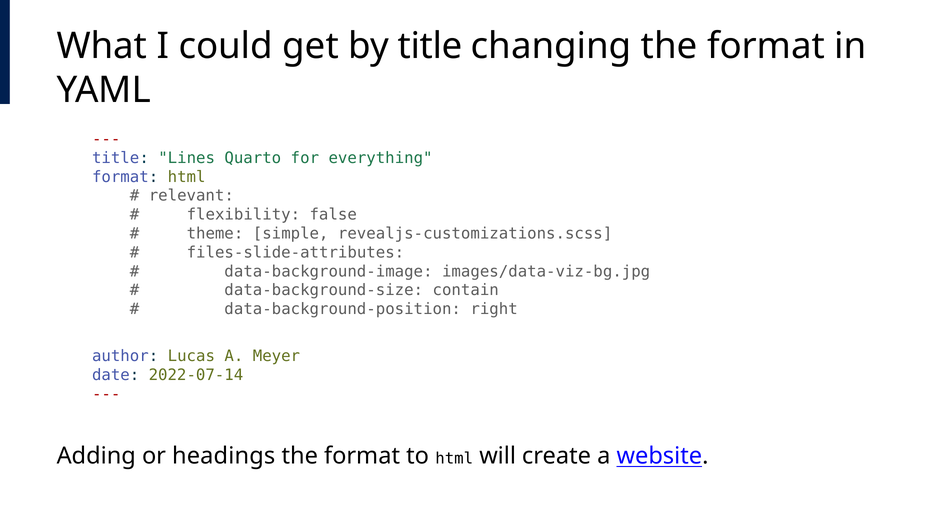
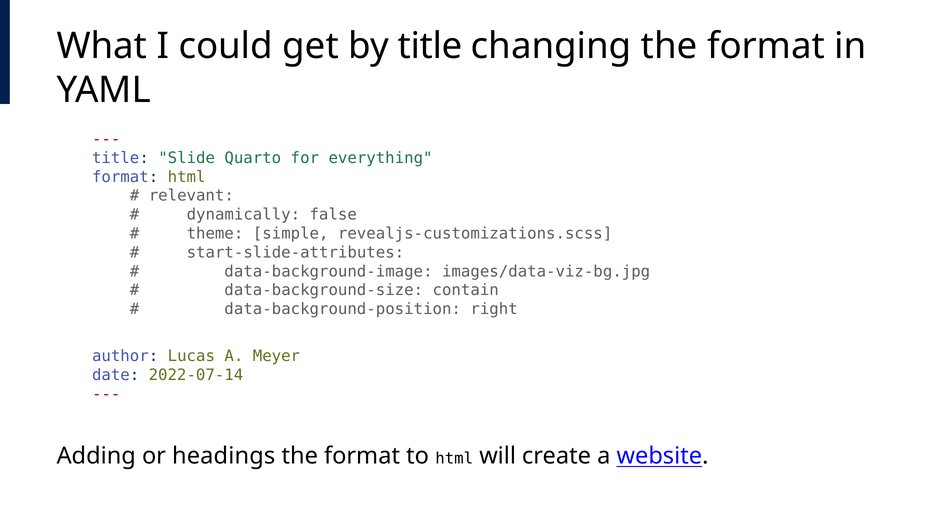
Lines: Lines -> Slide
flexibility: flexibility -> dynamically
files-slide-attributes: files-slide-attributes -> start-slide-attributes
